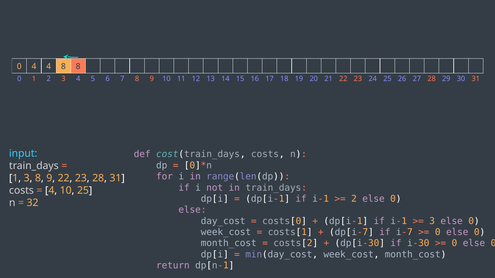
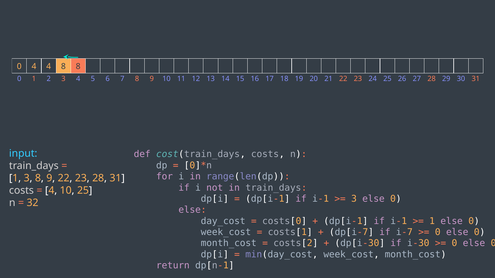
2 at (354, 199): 2 -> 3
3 at (432, 221): 3 -> 1
